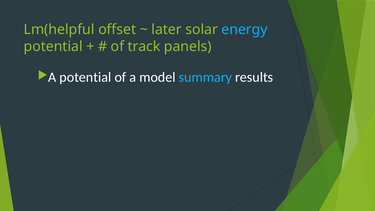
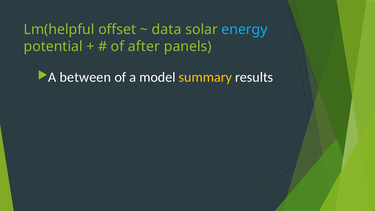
later: later -> data
track: track -> after
potential at (85, 77): potential -> between
summary colour: light blue -> yellow
